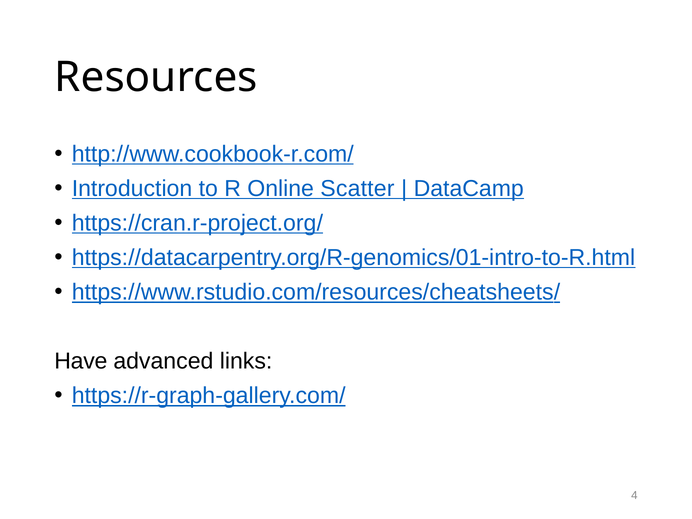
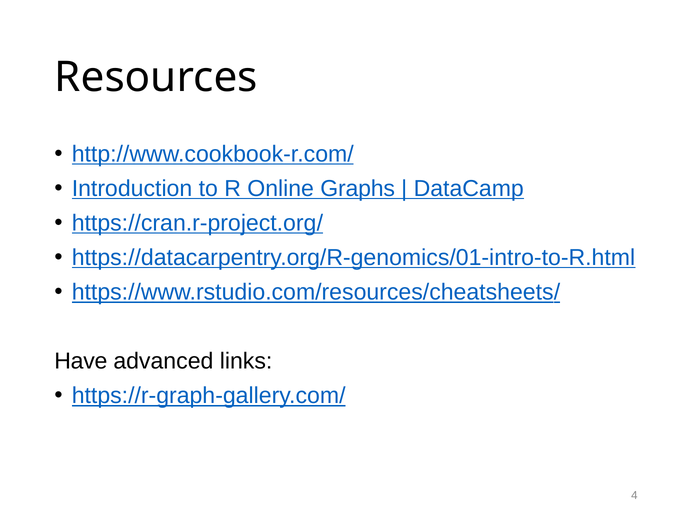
Scatter: Scatter -> Graphs
